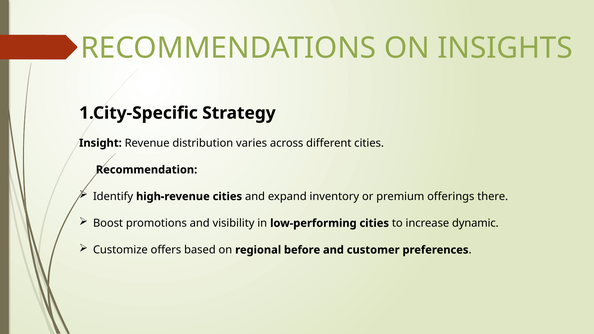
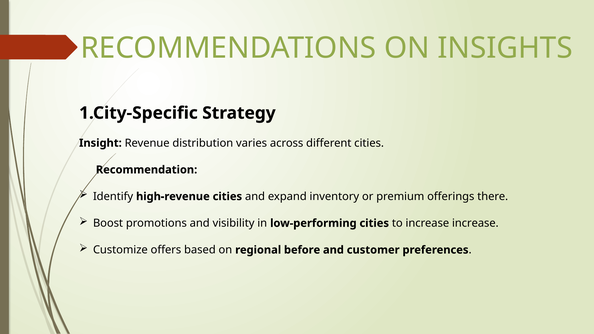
increase dynamic: dynamic -> increase
